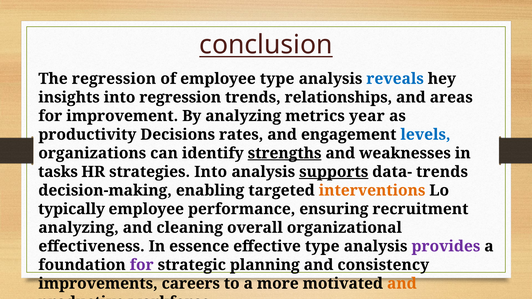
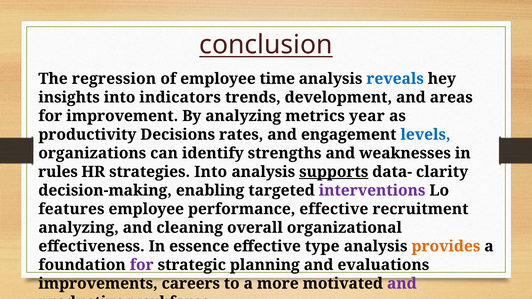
employee type: type -> time
into regression: regression -> indicators
relationships: relationships -> development
strengths underline: present -> none
tasks: tasks -> rules
data- trends: trends -> clarity
interventions colour: orange -> purple
typically: typically -> features
performance ensuring: ensuring -> effective
provides colour: purple -> orange
consistency: consistency -> evaluations
and at (402, 284) colour: orange -> purple
